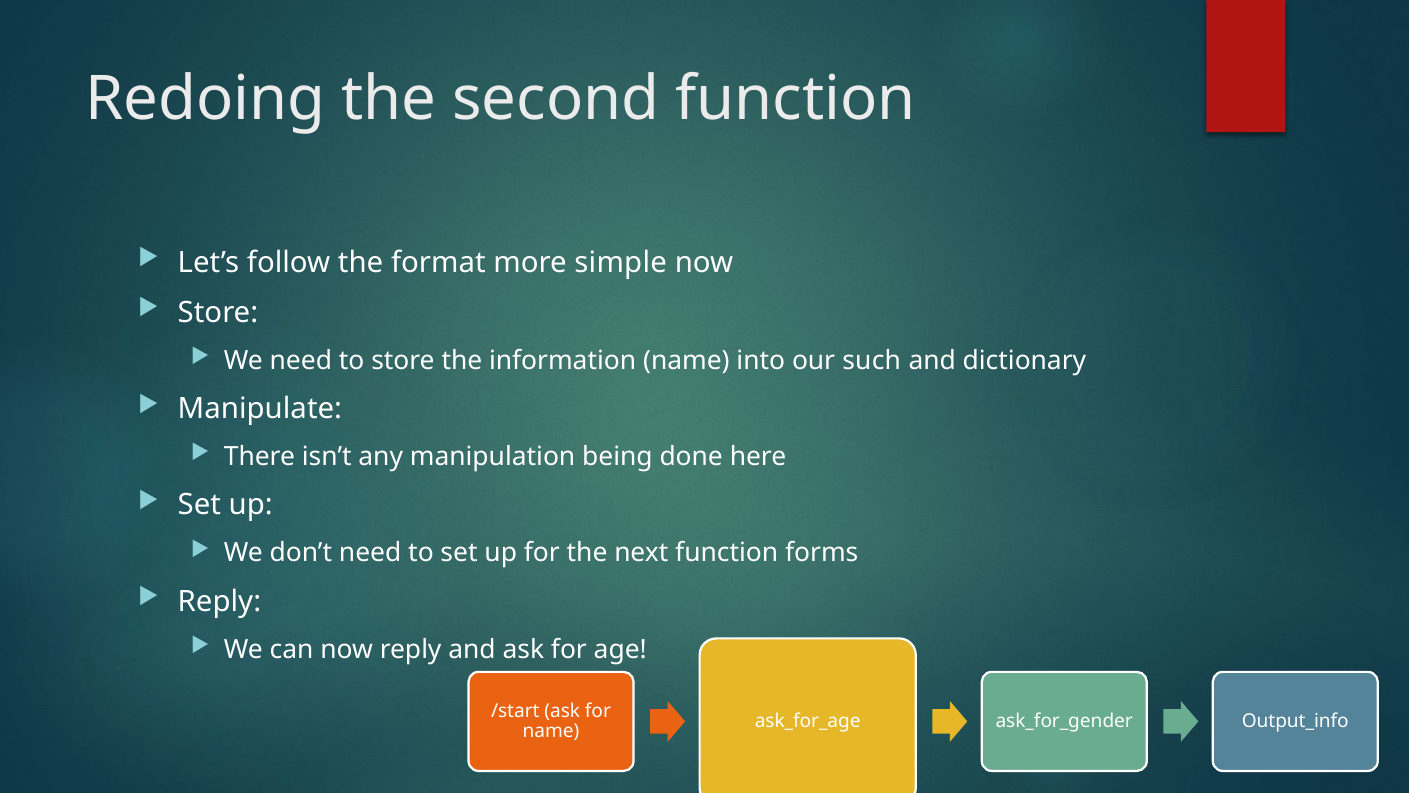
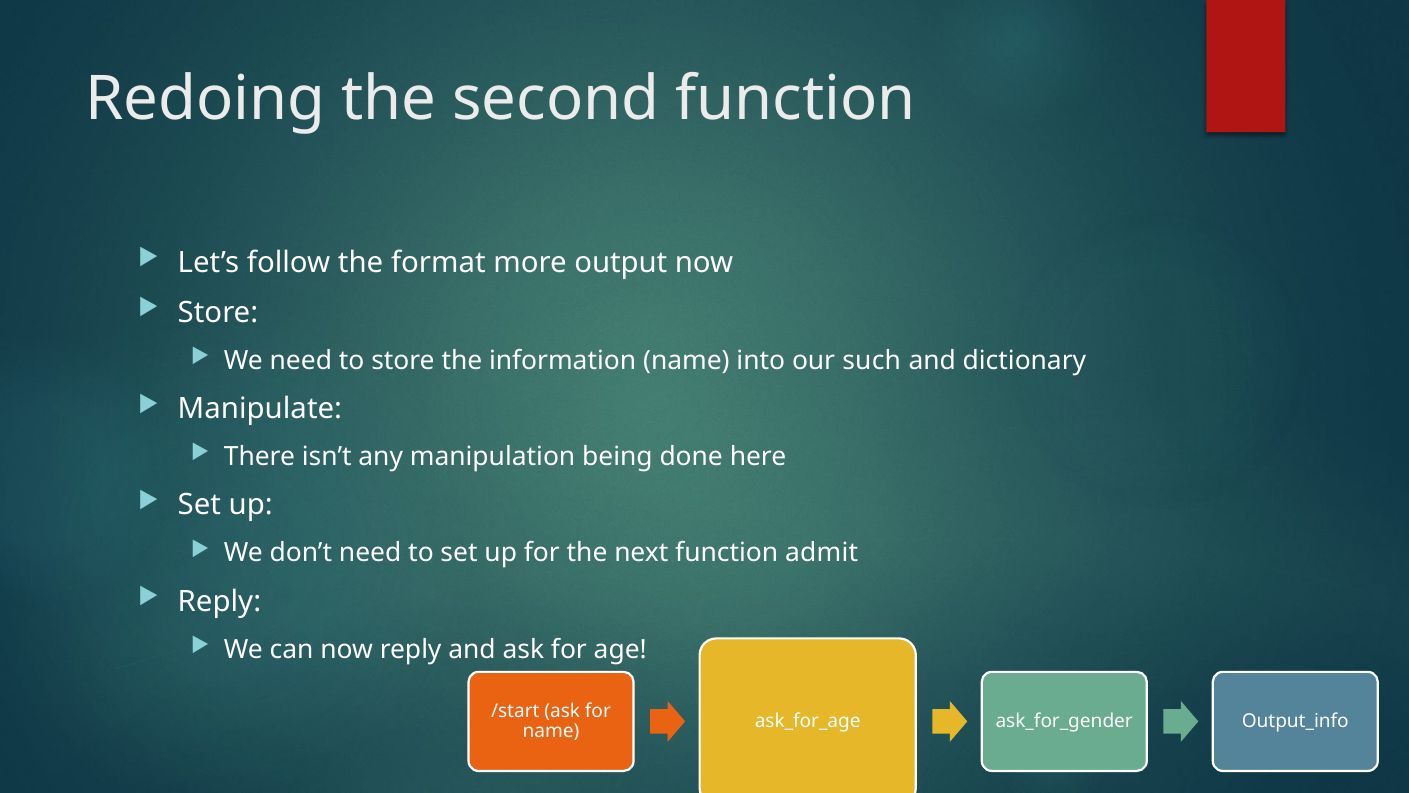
simple: simple -> output
forms: forms -> admit
